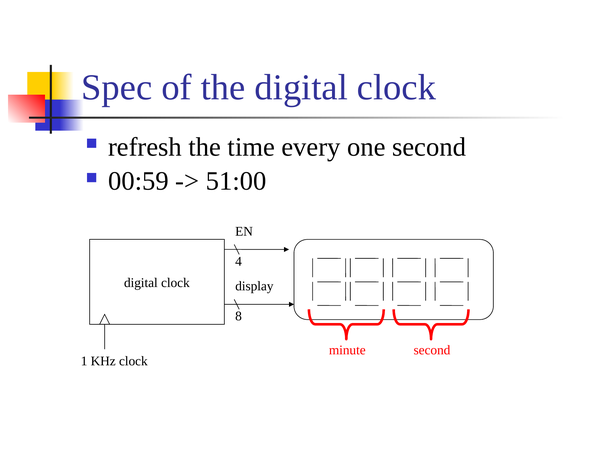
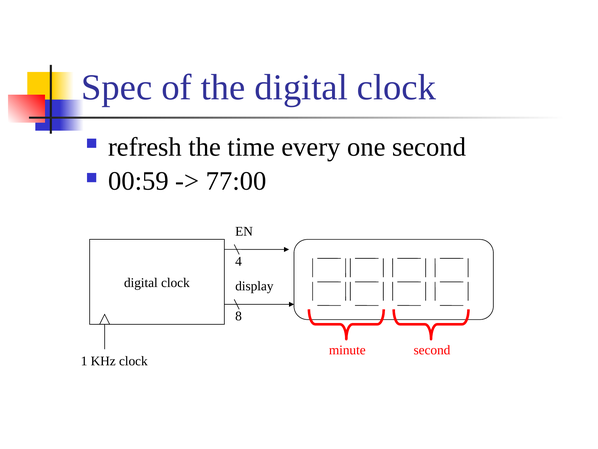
51:00: 51:00 -> 77:00
